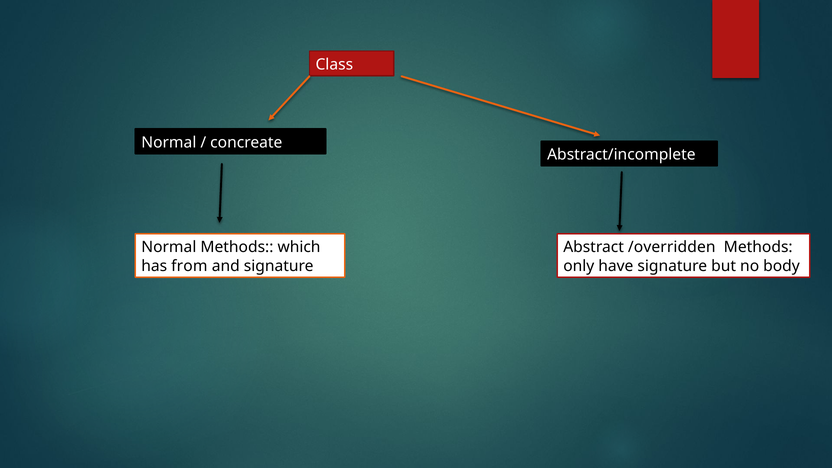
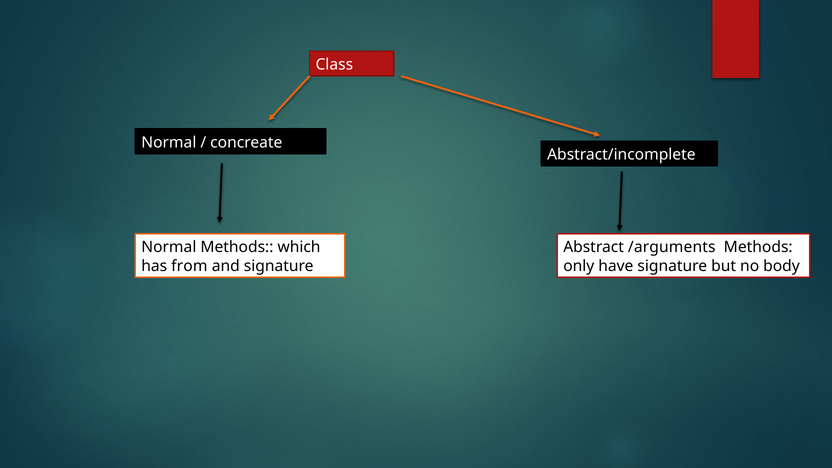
/overridden: /overridden -> /arguments
